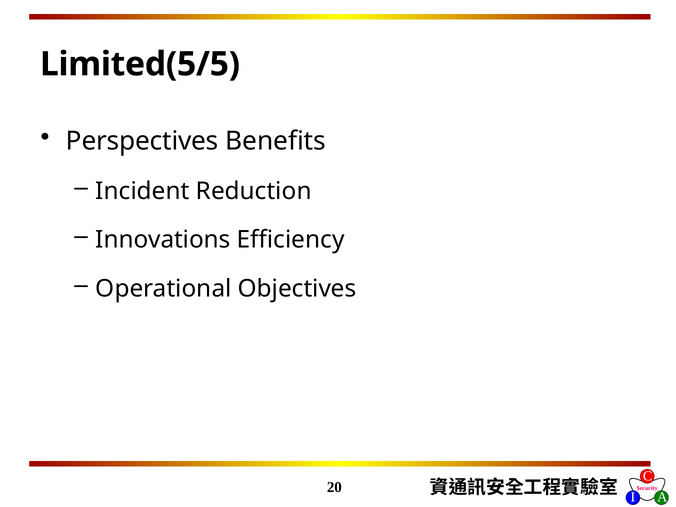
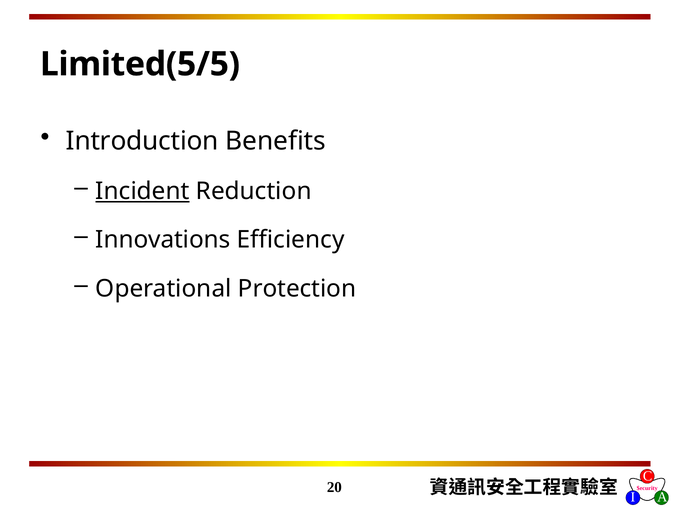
Perspectives: Perspectives -> Introduction
Incident underline: none -> present
Objectives: Objectives -> Protection
